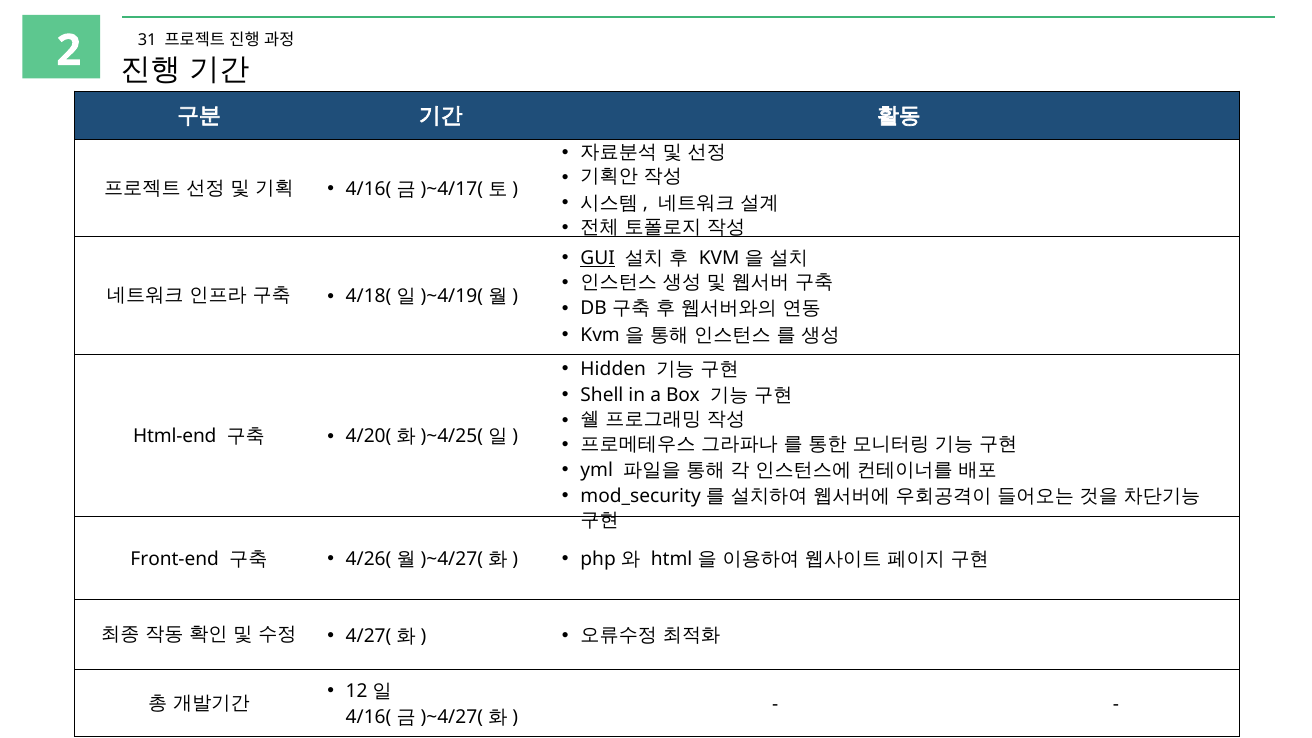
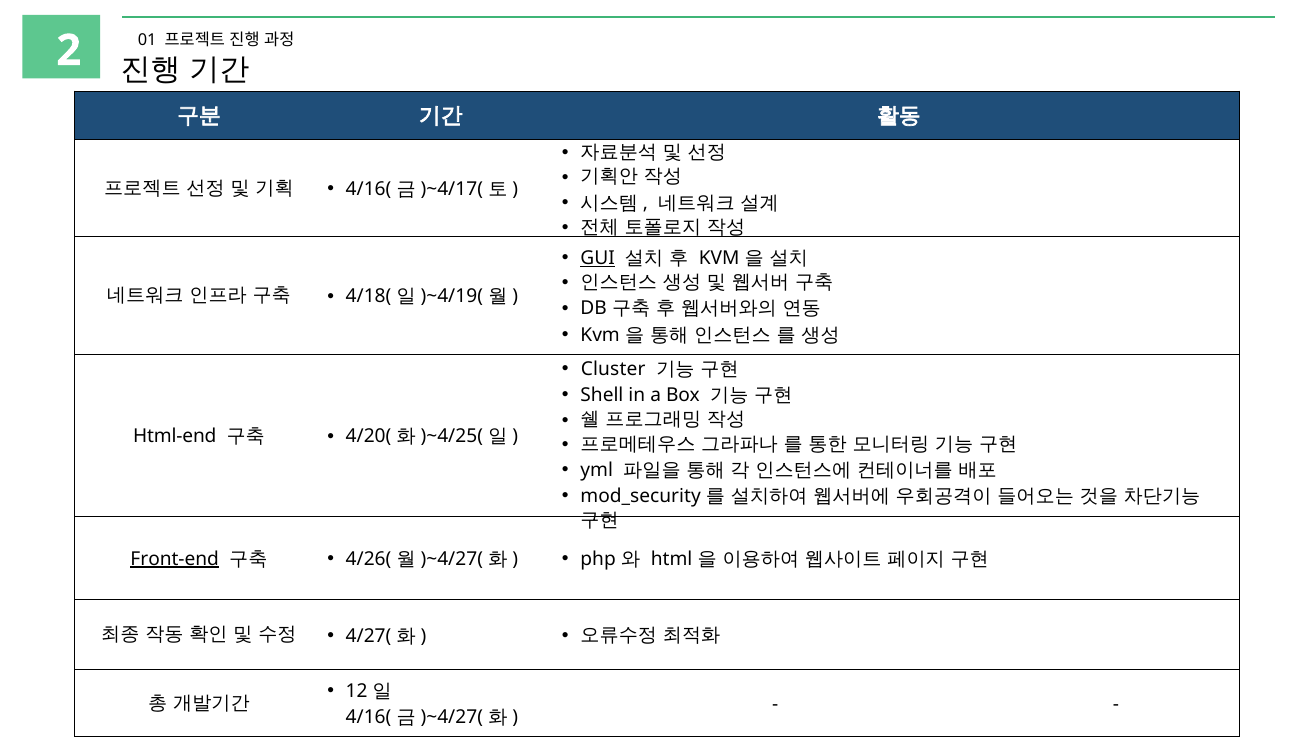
31: 31 -> 01
Hidden: Hidden -> Cluster
Front-end underline: none -> present
